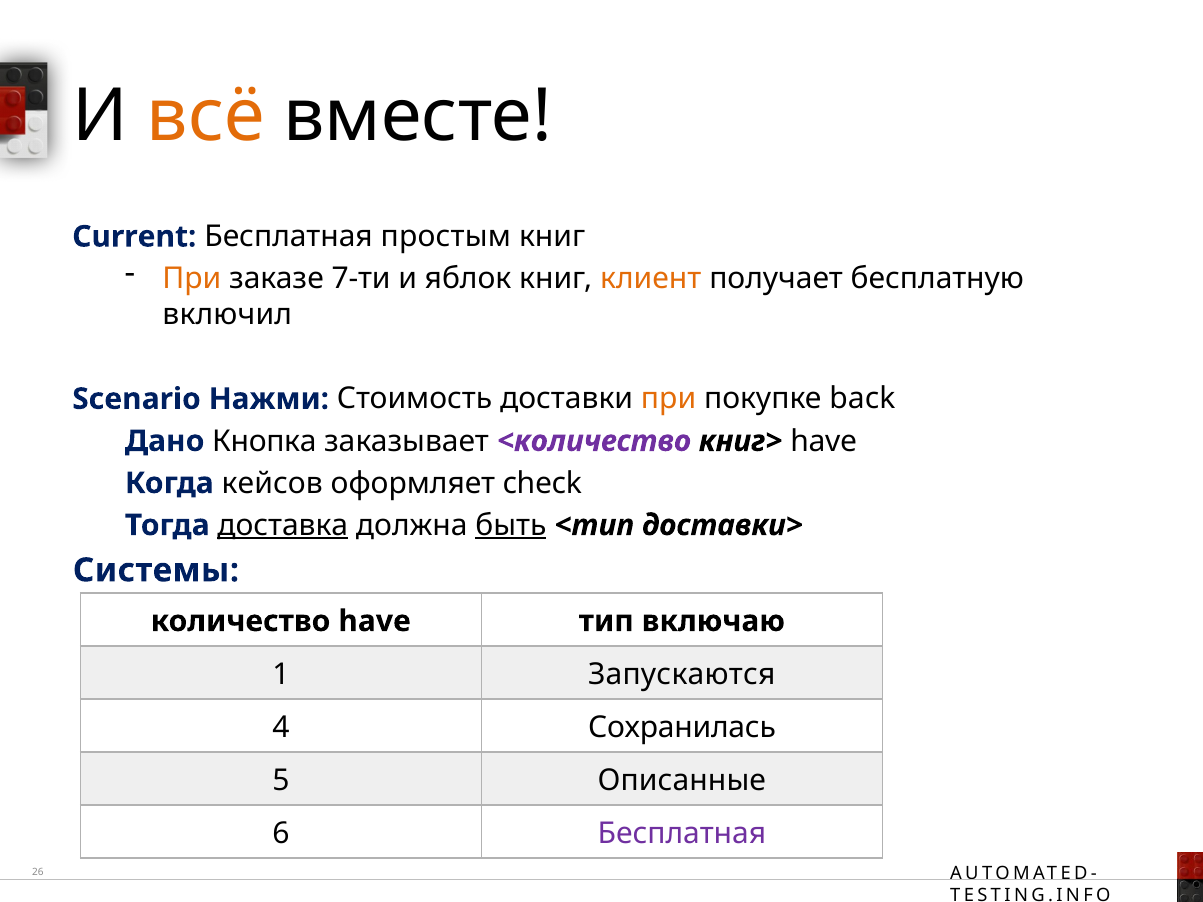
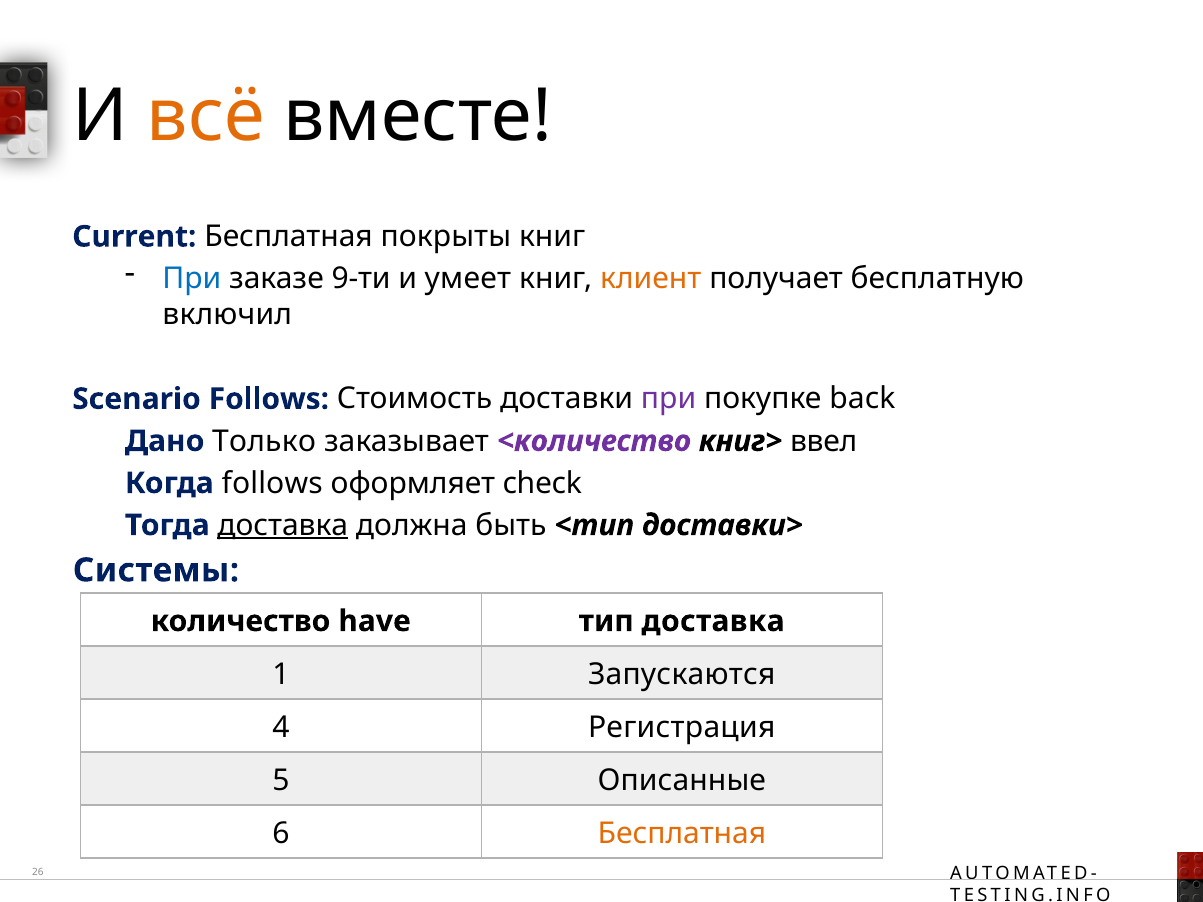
простым: простым -> покрыты
При at (192, 279) colour: orange -> blue
7-ти: 7-ти -> 9-ти
яблок: яблок -> умеет
Scenario Нажми: Нажми -> Follows
при at (669, 399) colour: orange -> purple
Кнопка: Кнопка -> Только
книг> have: have -> ввел
Когда кейсов: кейсов -> follows
быть underline: present -> none
тип включаю: включаю -> доставка
Сохранилась: Сохранилась -> Регистрация
Бесплатная at (682, 833) colour: purple -> orange
